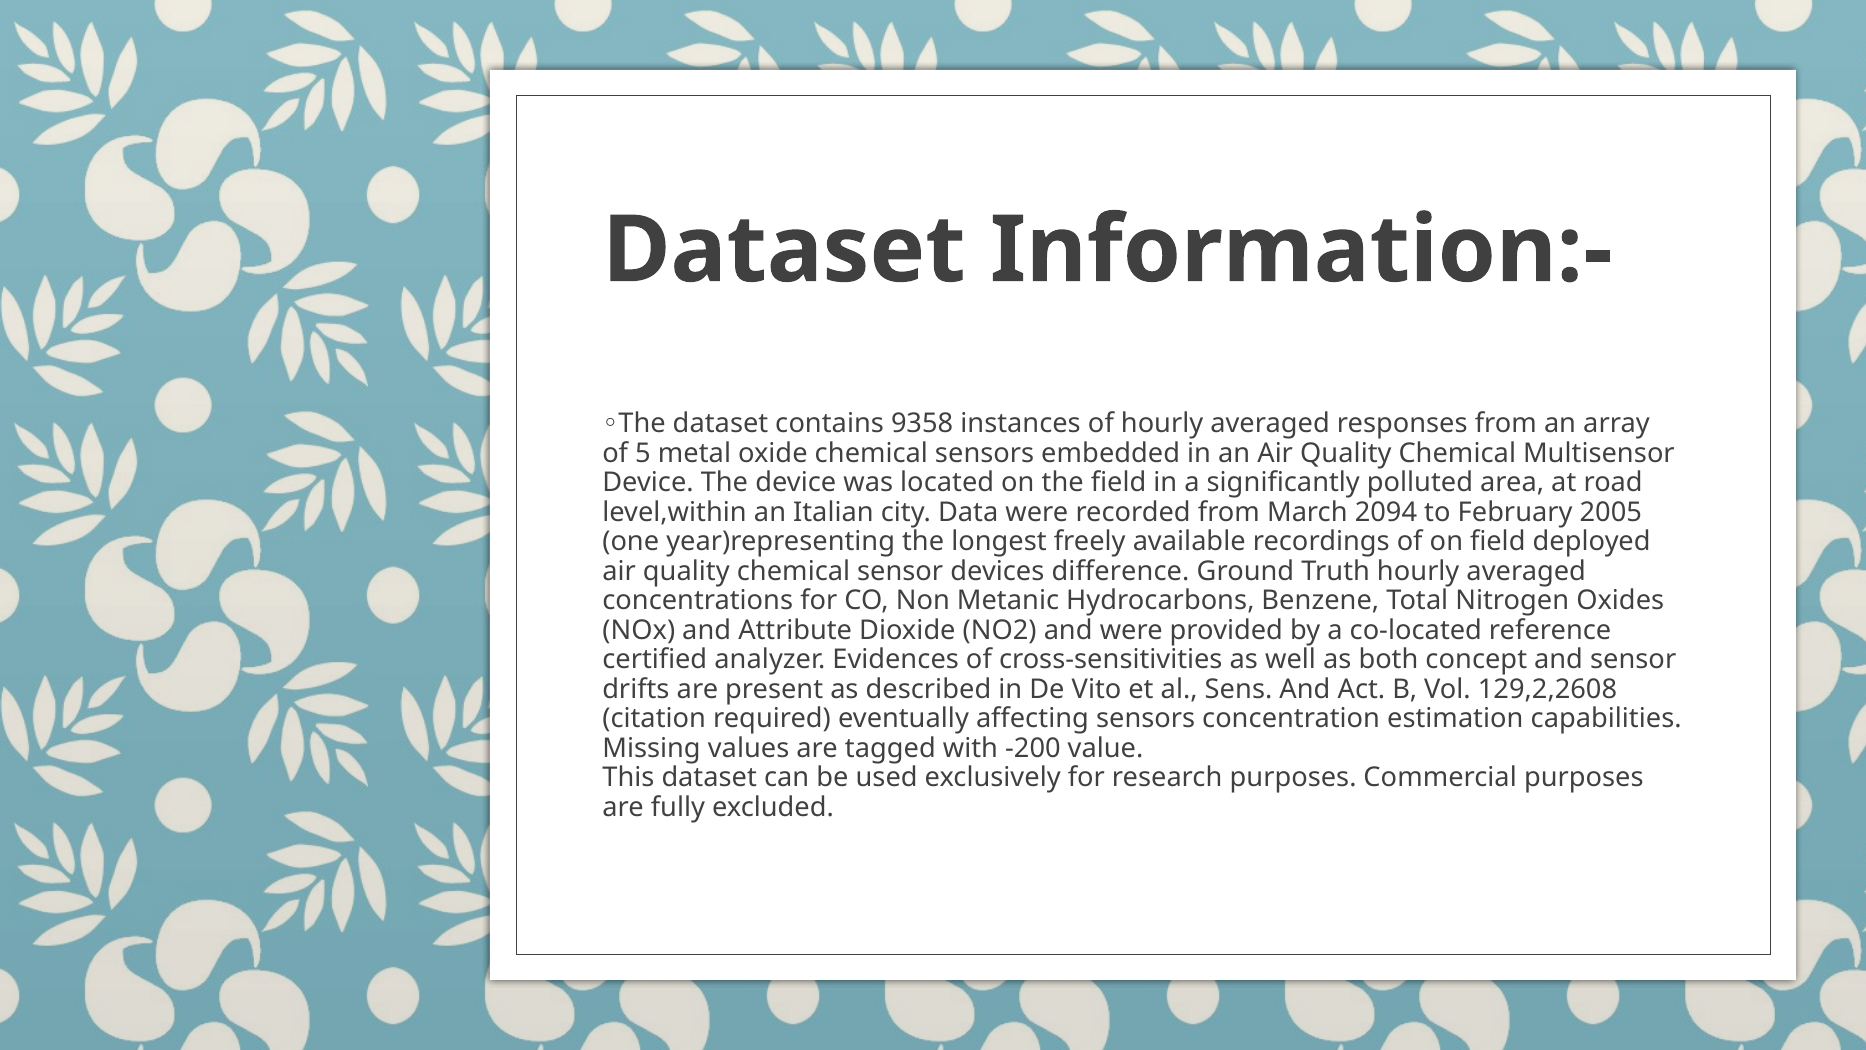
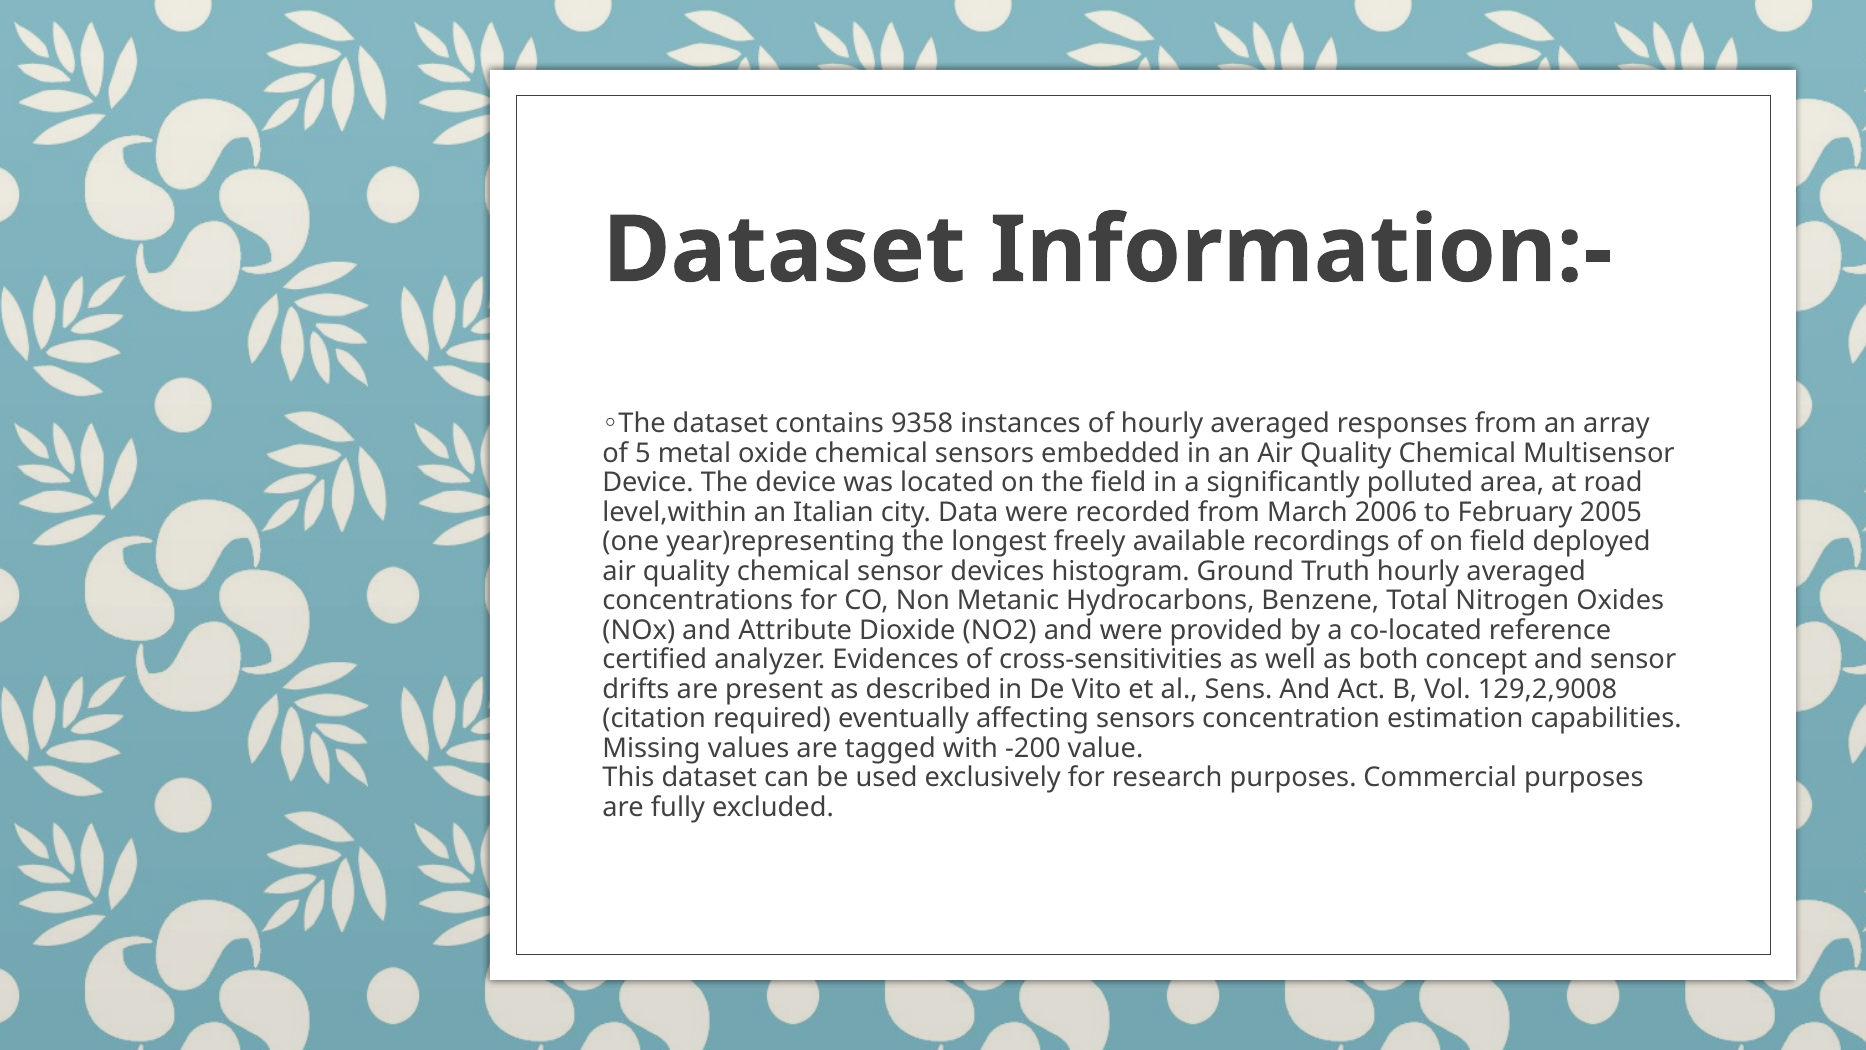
2094: 2094 -> 2006
difference: difference -> histogram
129,2,2608: 129,2,2608 -> 129,2,9008
